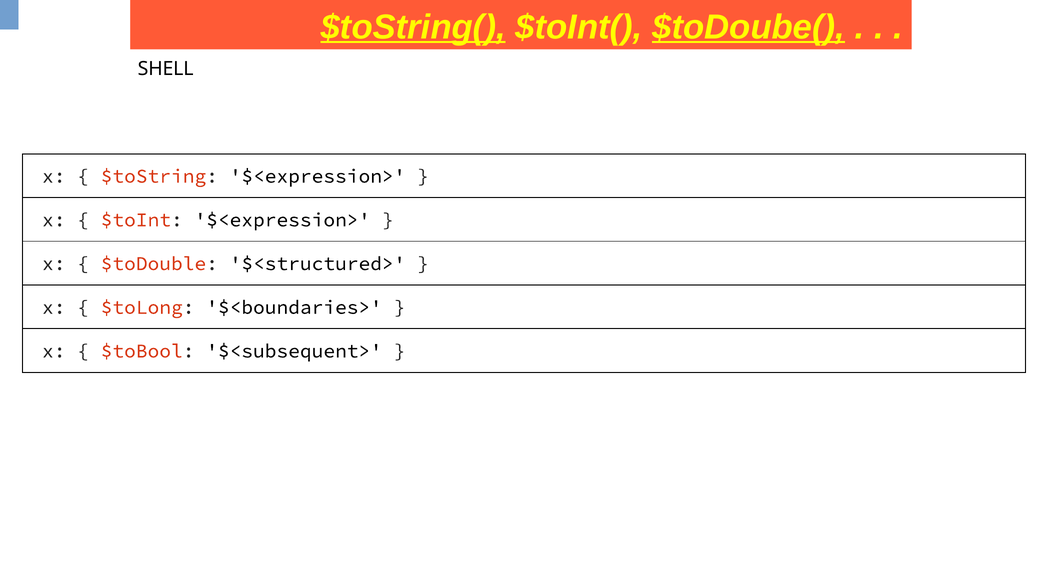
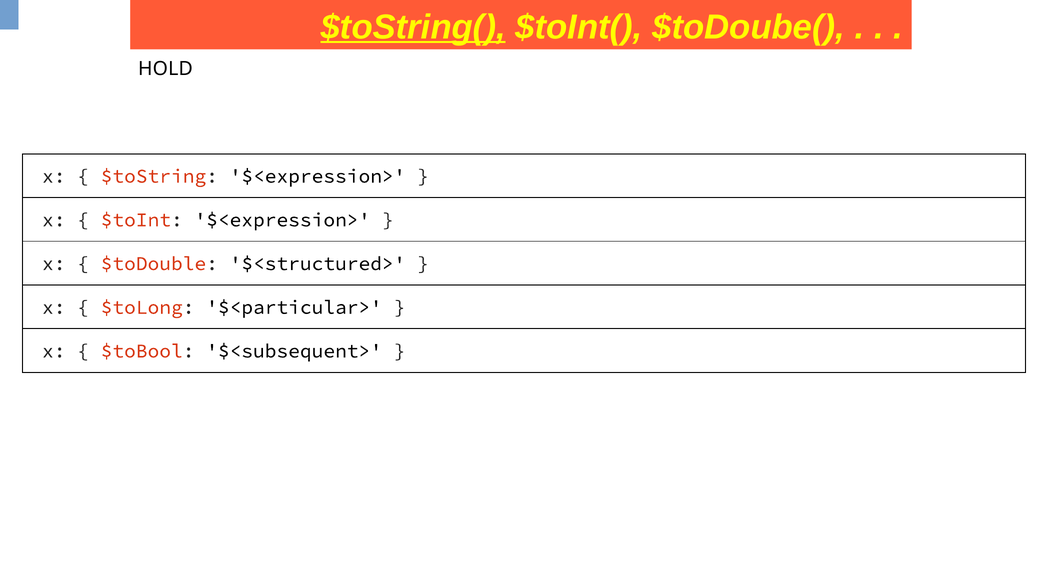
$toDoube( underline: present -> none
SHELL: SHELL -> HOLD
$<boundaries>: $<boundaries> -> $<particular>
